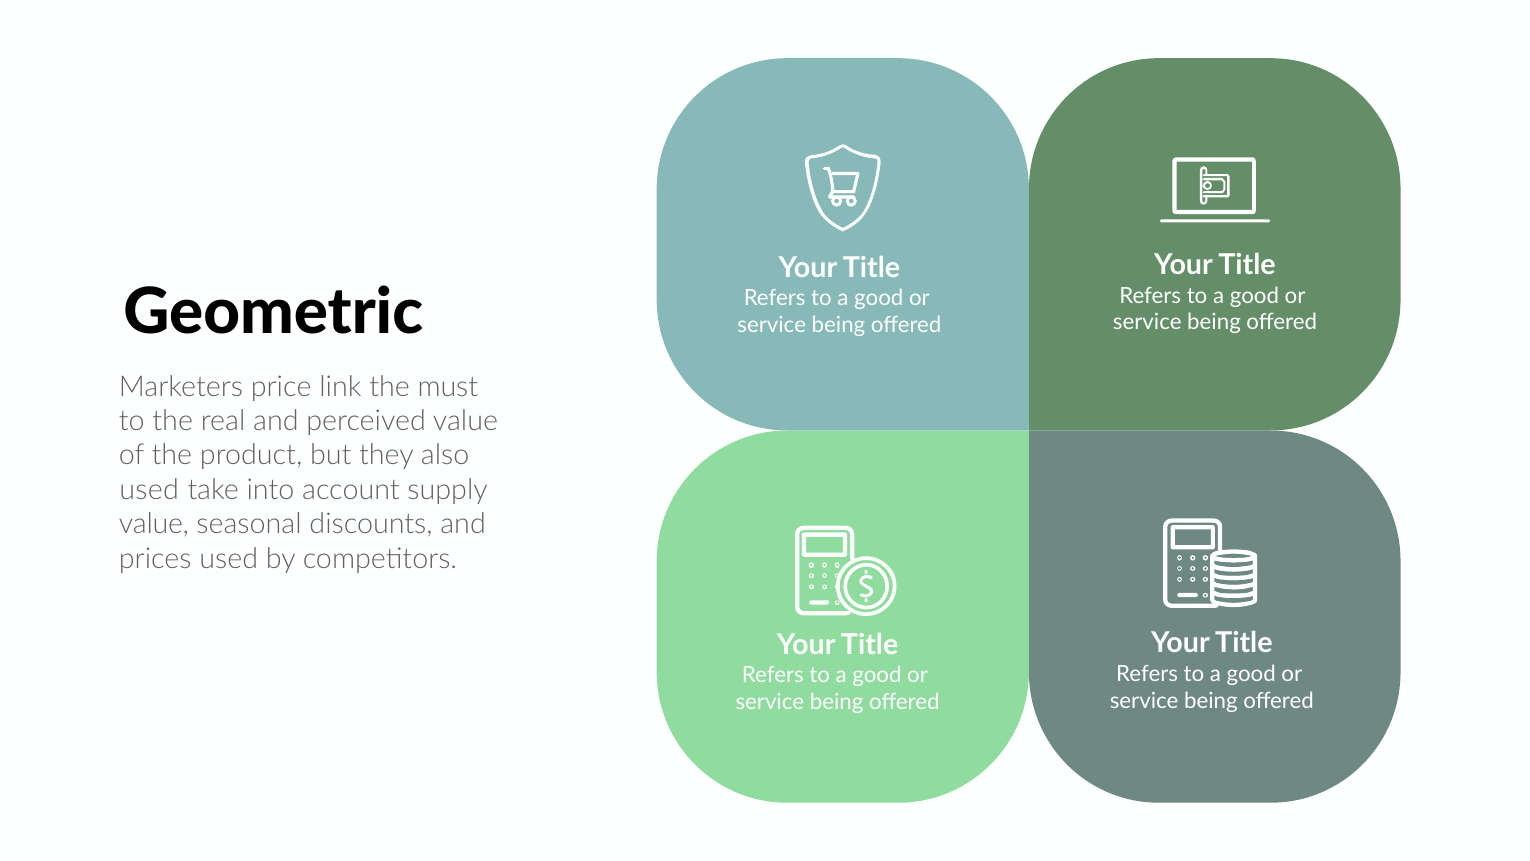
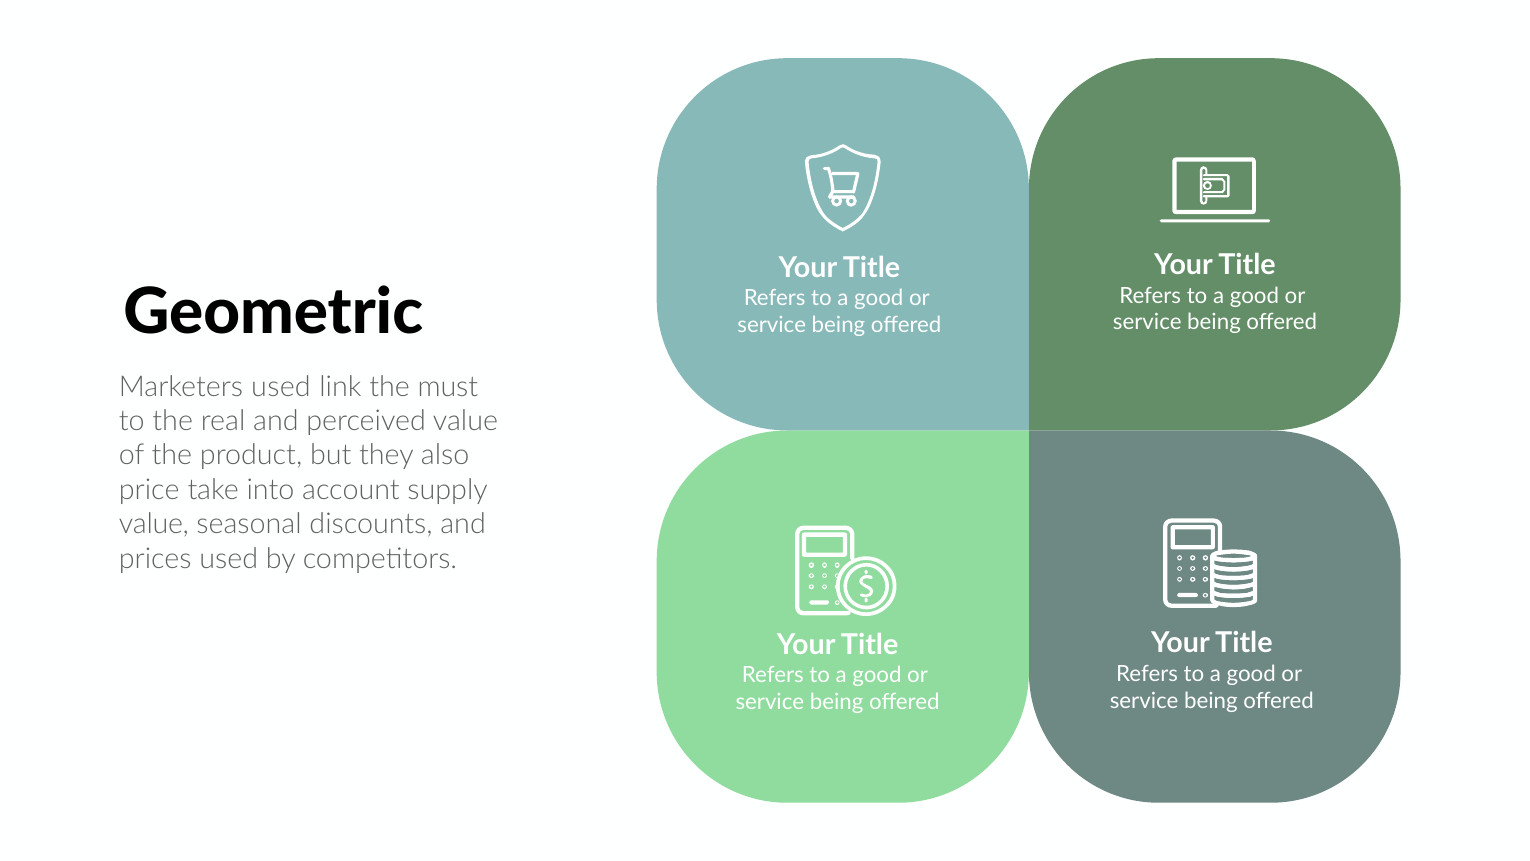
Marketers price: price -> used
used at (149, 490): used -> price
